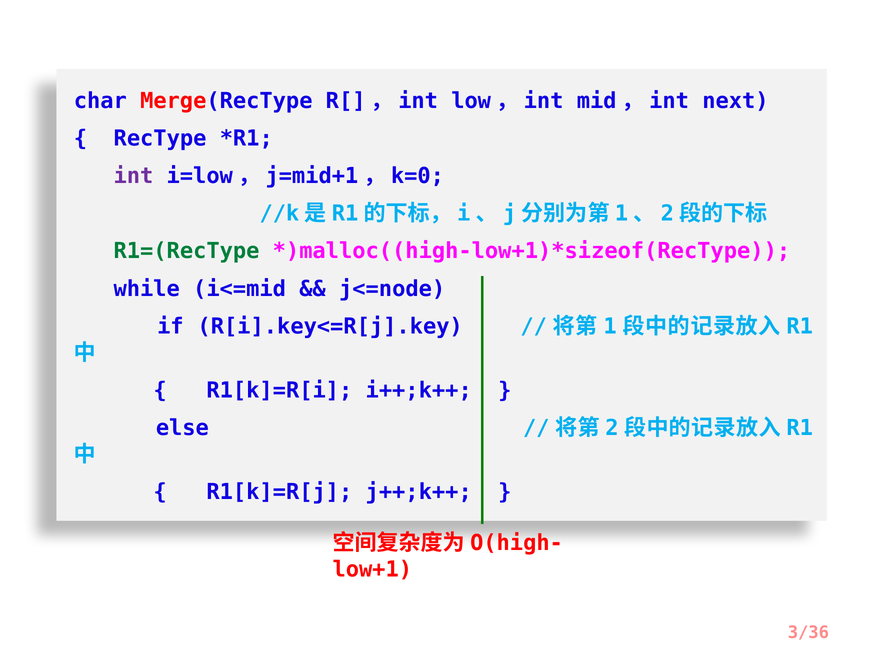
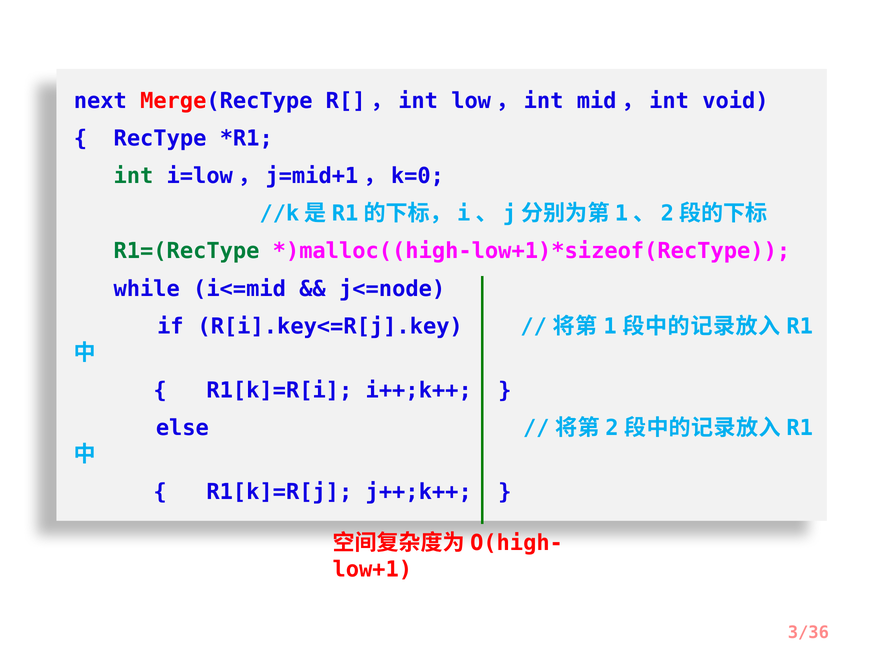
char: char -> next
next: next -> void
int colour: purple -> green
